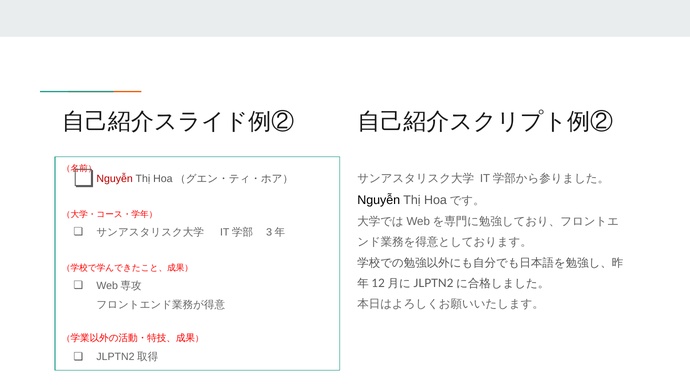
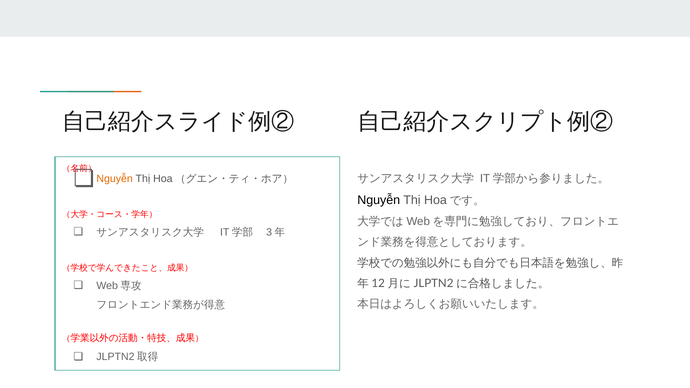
Nguyễn at (115, 179) colour: red -> orange
